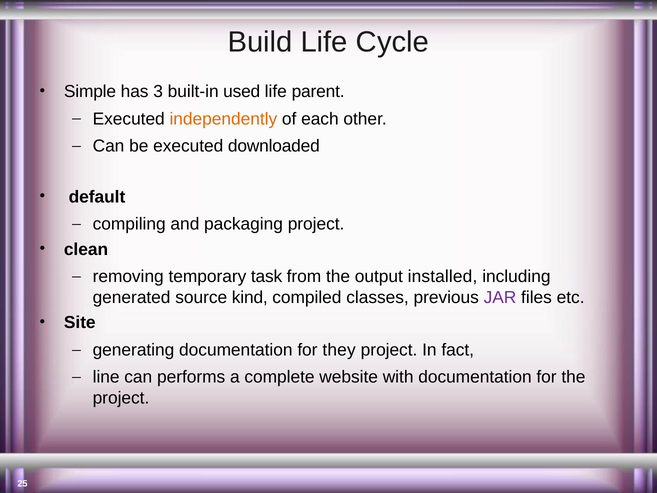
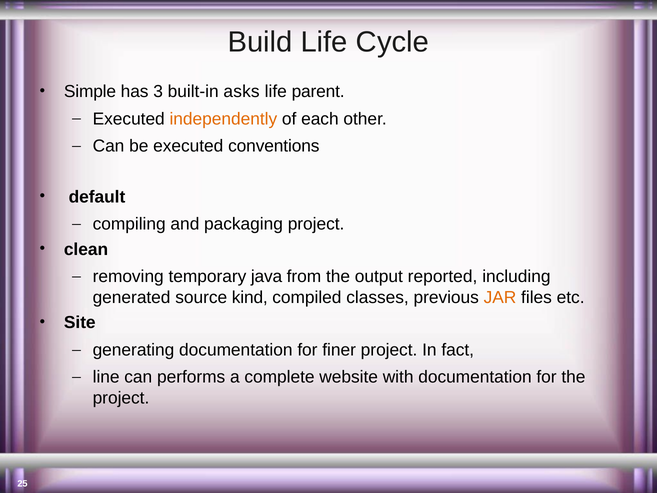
used: used -> asks
downloaded: downloaded -> conventions
task: task -> java
installed: installed -> reported
JAR colour: purple -> orange
they: they -> finer
